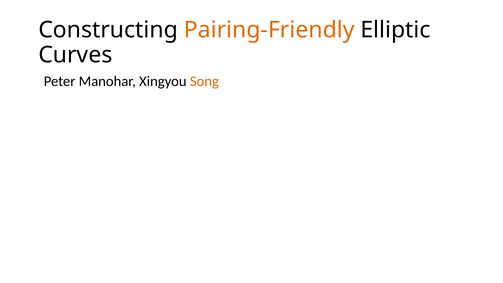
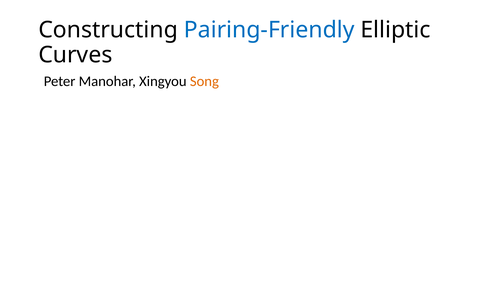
Pairing-Friendly colour: orange -> blue
